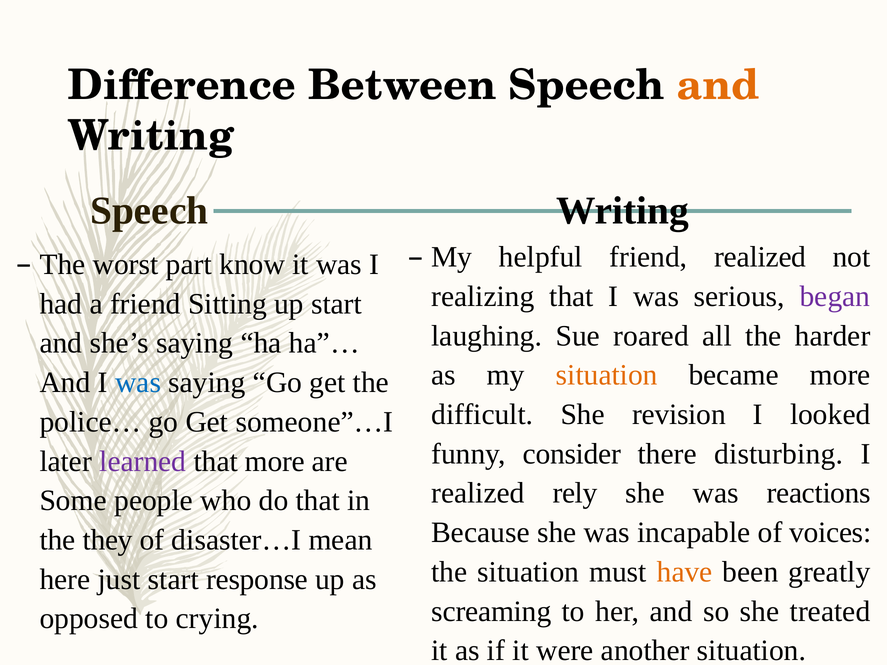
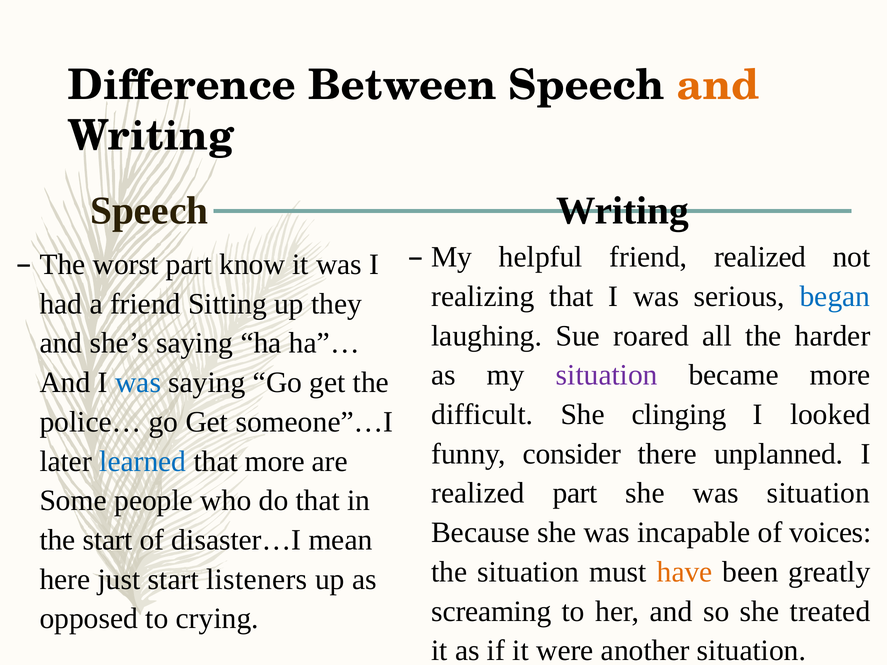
began colour: purple -> blue
up start: start -> they
situation at (607, 375) colour: orange -> purple
revision: revision -> clinging
disturbing: disturbing -> unplanned
learned colour: purple -> blue
realized rely: rely -> part
was reactions: reactions -> situation
the they: they -> start
response: response -> listeners
